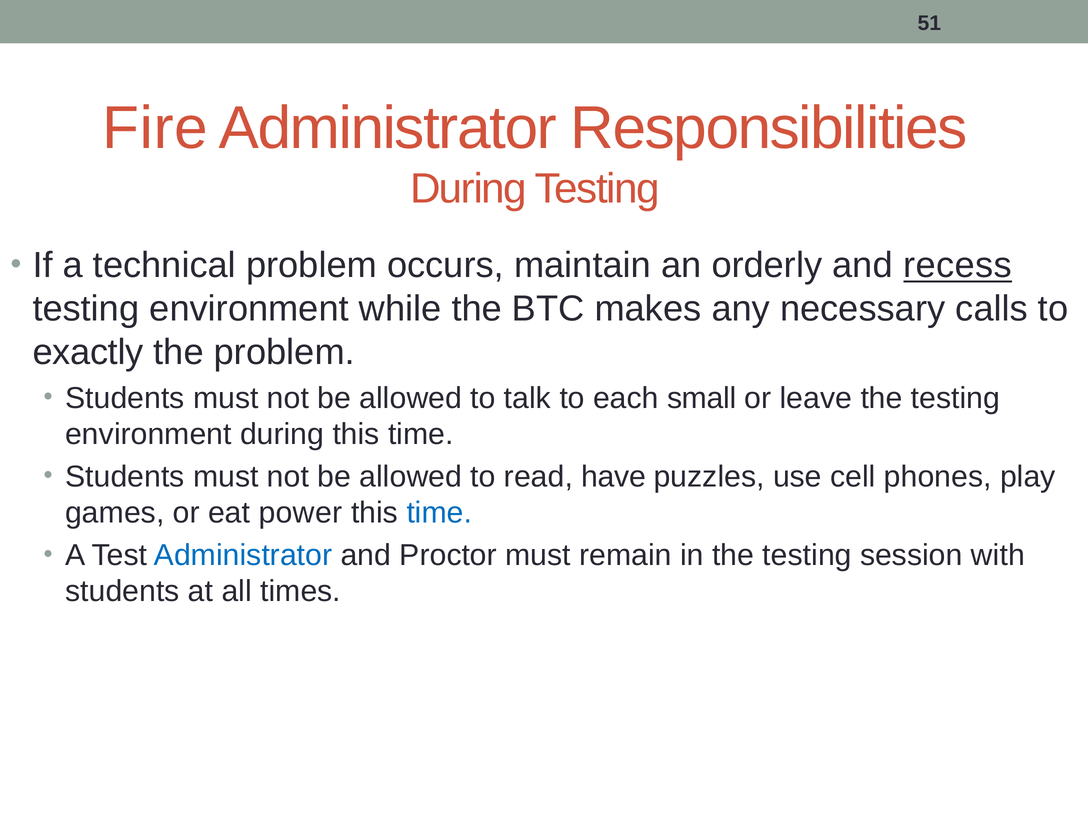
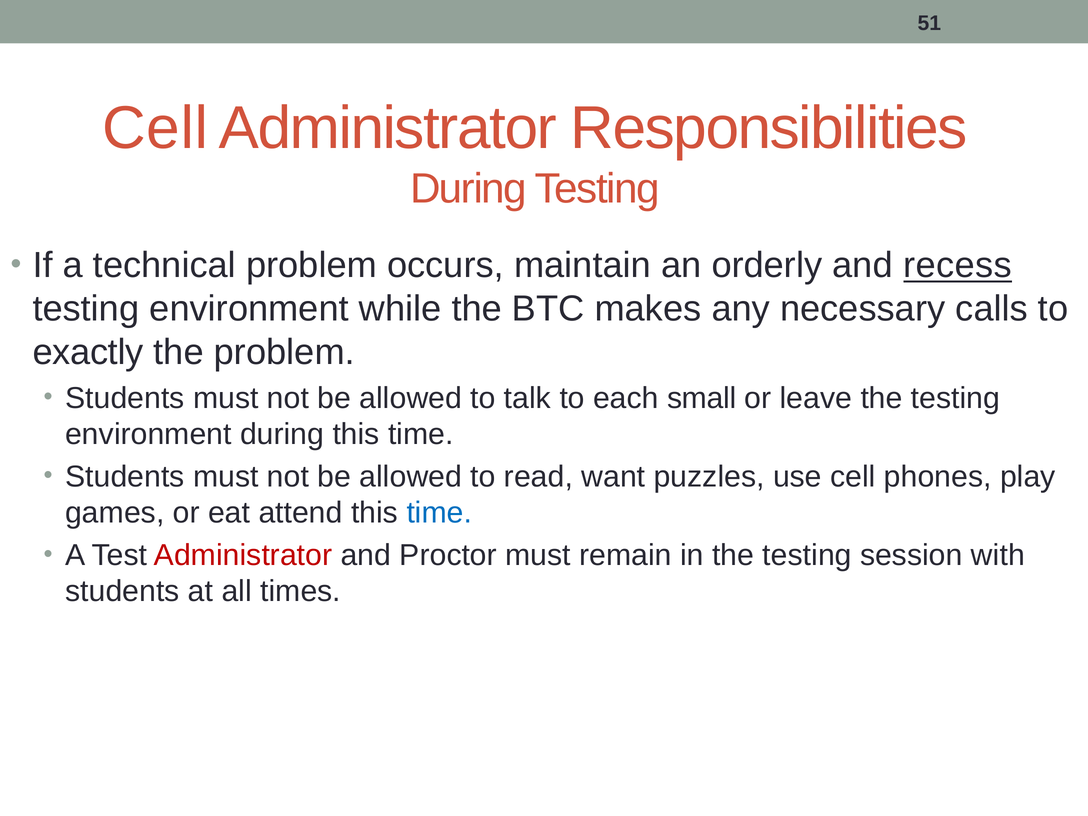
Fire at (155, 128): Fire -> Cell
have: have -> want
power: power -> attend
Administrator at (243, 555) colour: blue -> red
